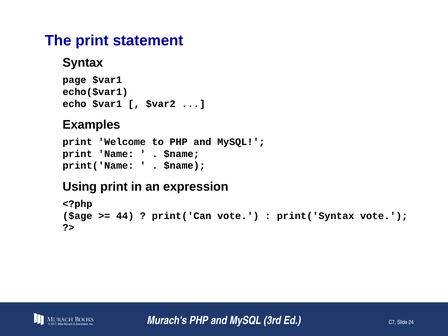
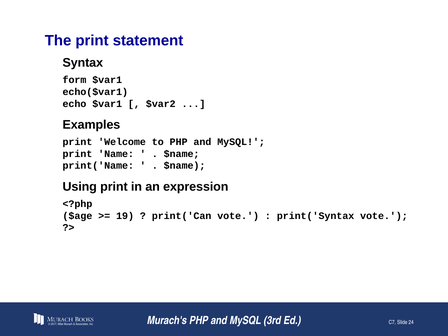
page: page -> form
44: 44 -> 19
